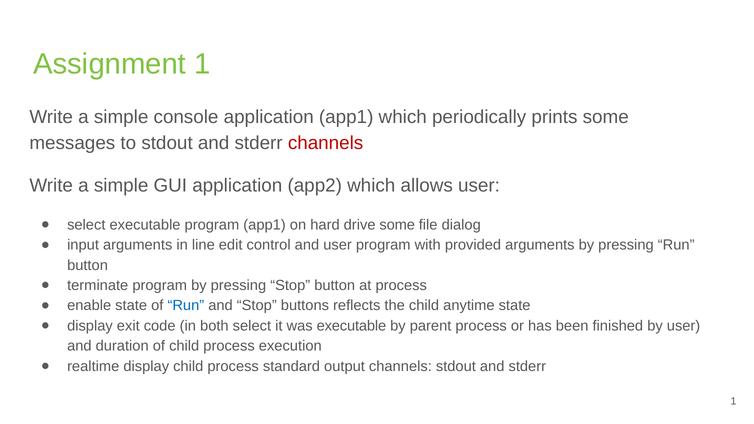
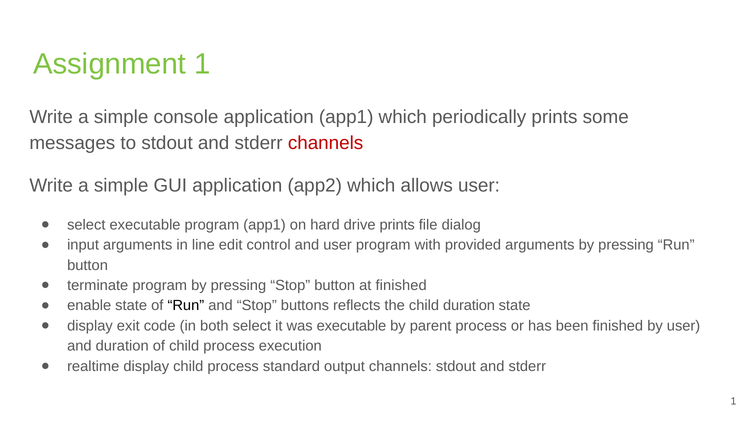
drive some: some -> prints
at process: process -> finished
Run at (186, 306) colour: blue -> black
child anytime: anytime -> duration
